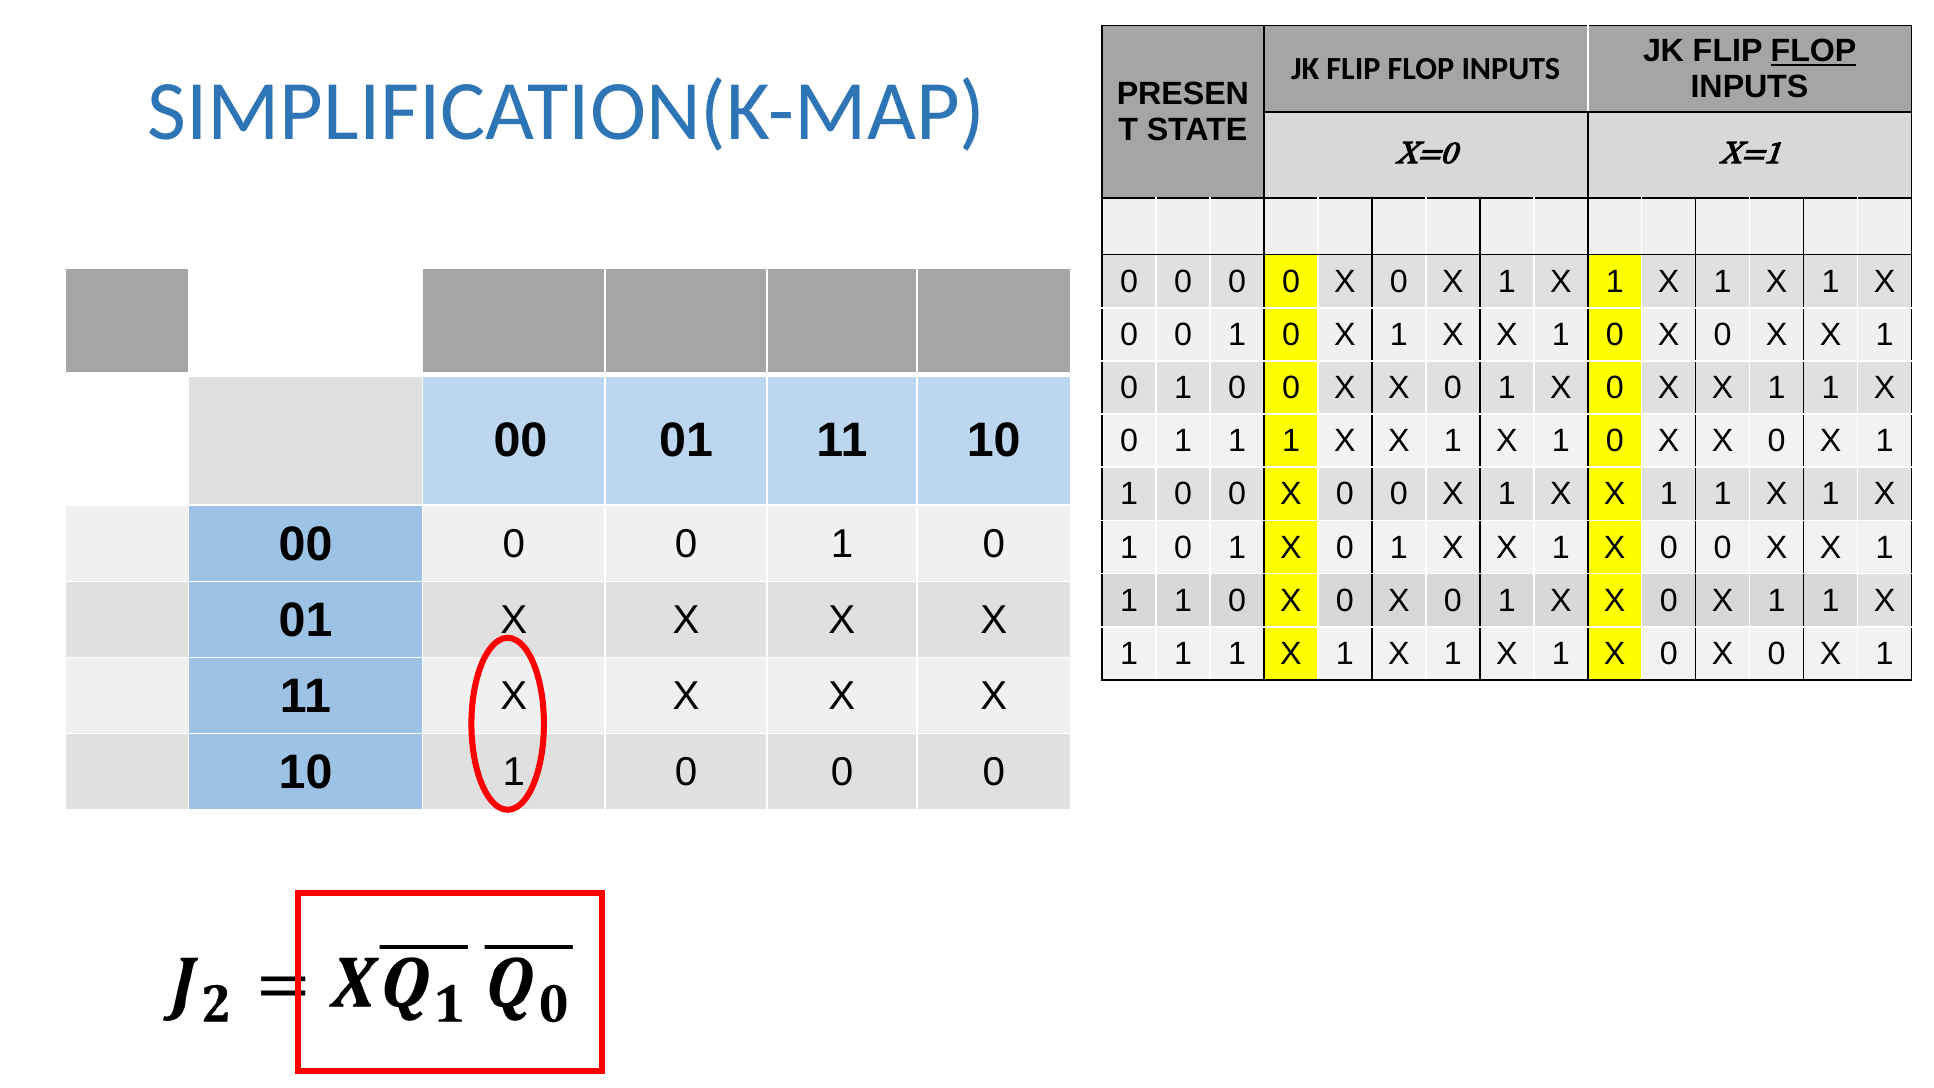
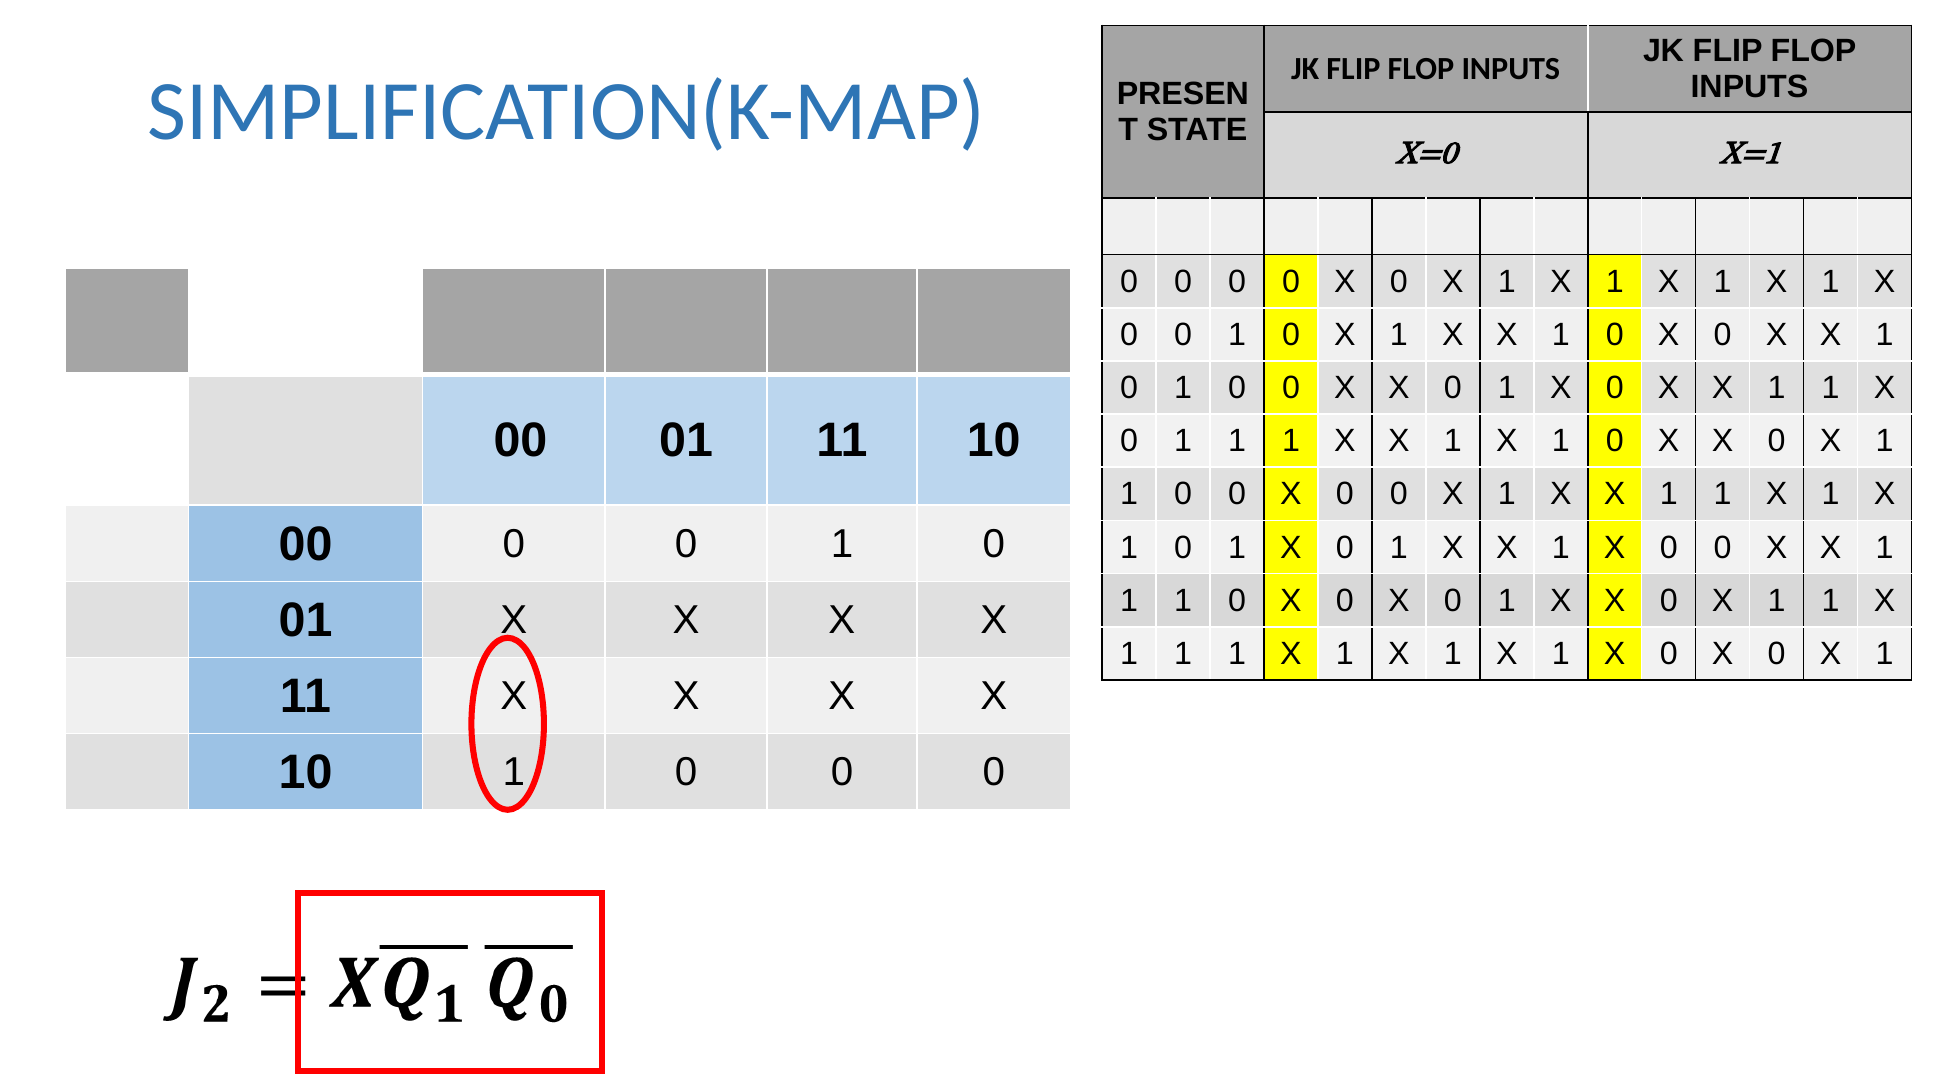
FLOP at (1814, 51) underline: present -> none
